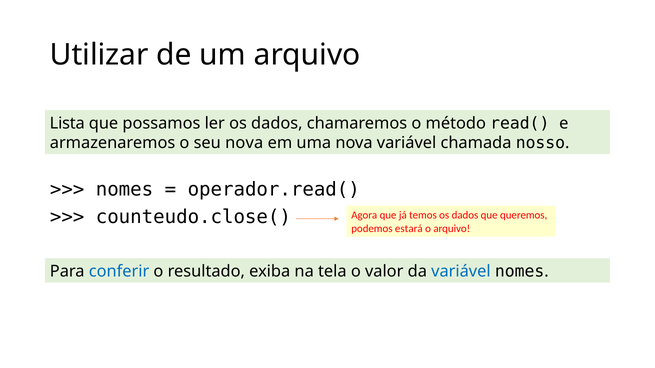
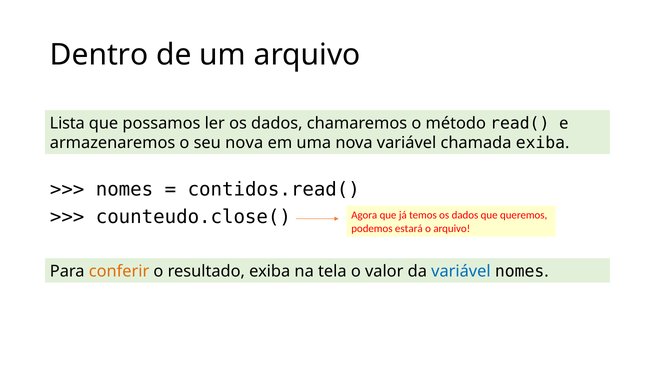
Utilizar: Utilizar -> Dentro
chamada nosso: nosso -> exiba
operador.read(: operador.read( -> contidos.read(
conferir colour: blue -> orange
